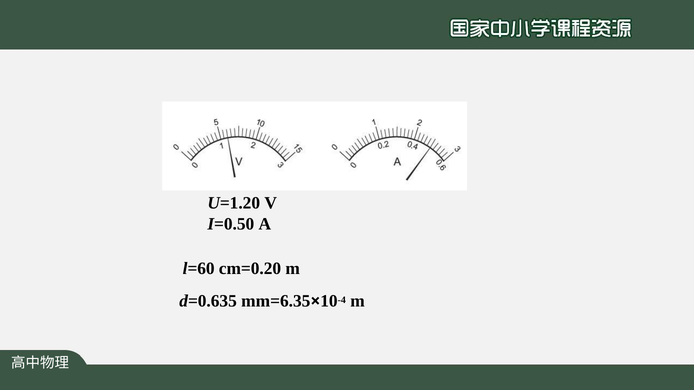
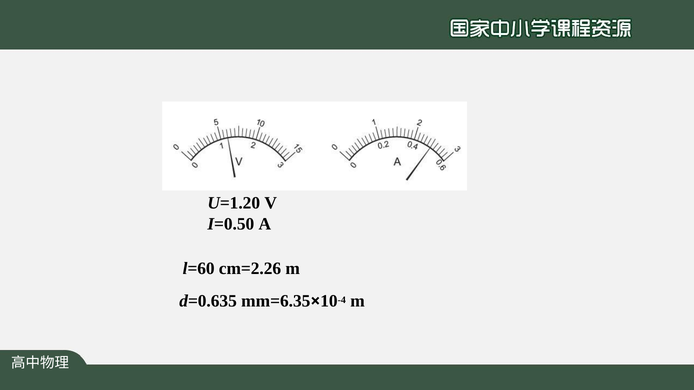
cm=0.20: cm=0.20 -> cm=2.26
